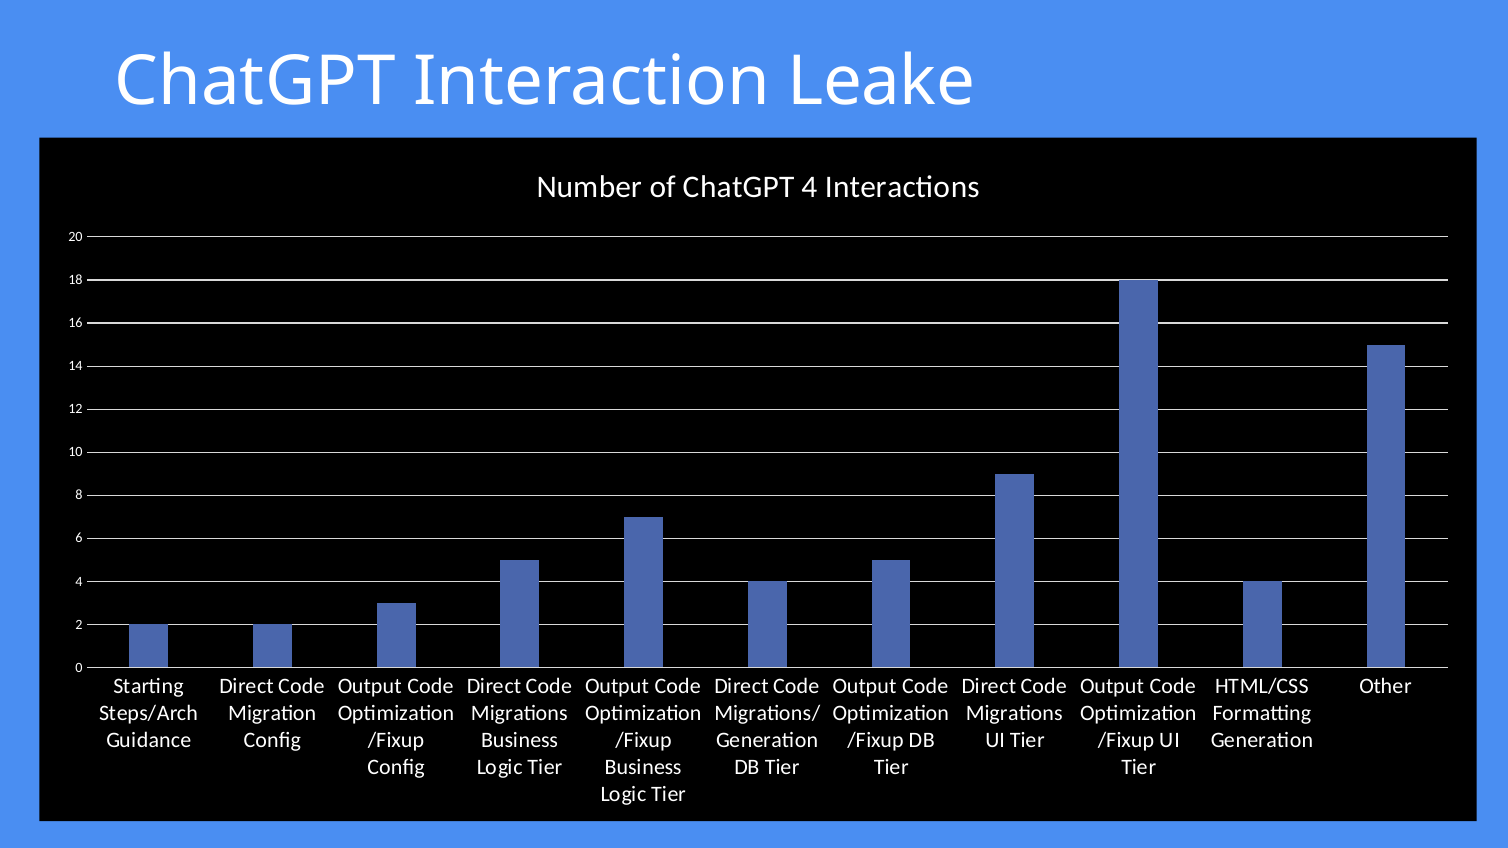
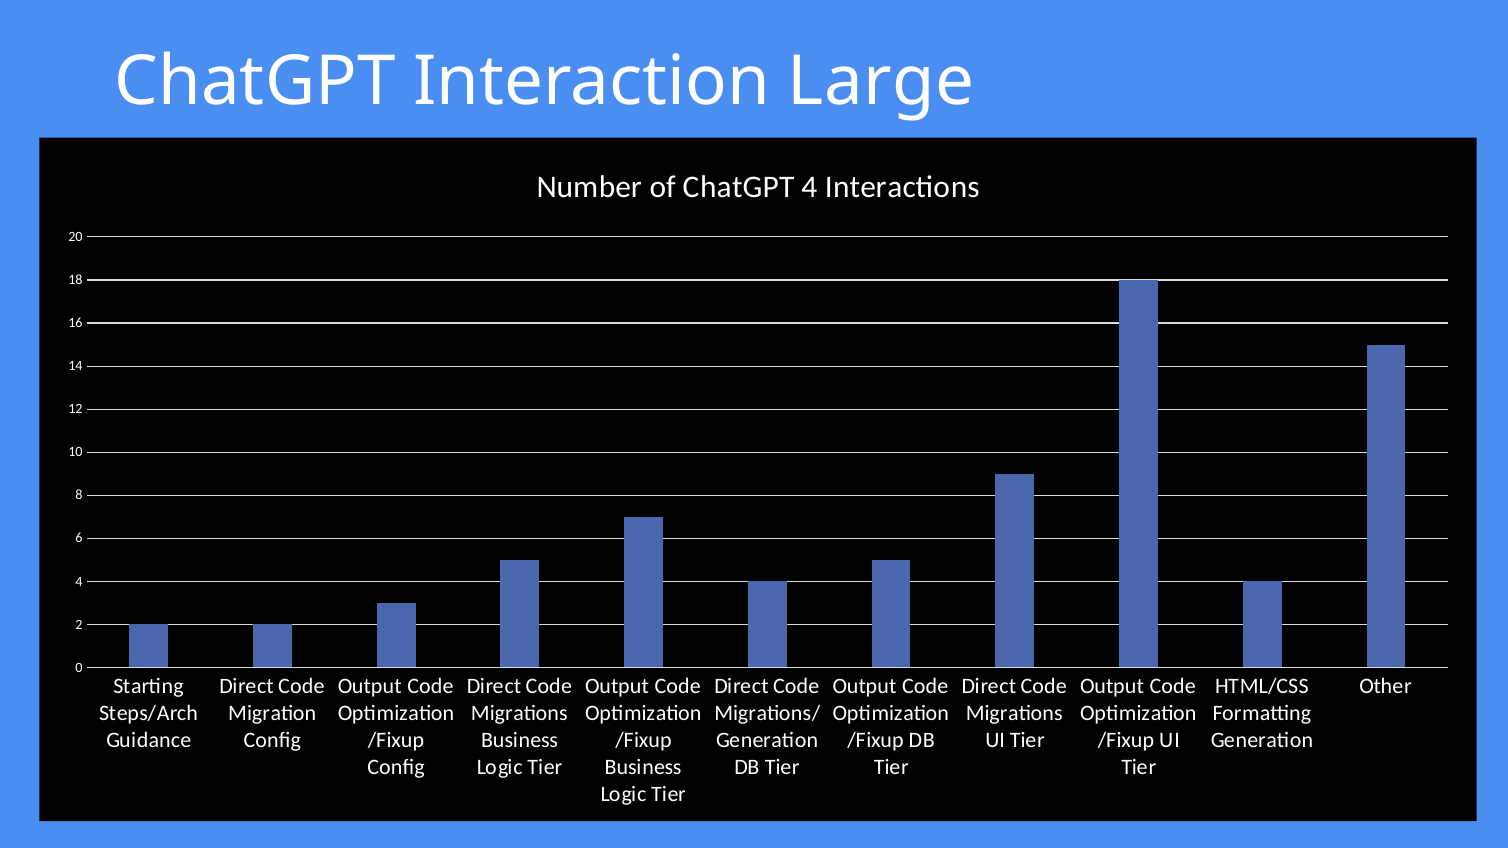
Leake: Leake -> Large
